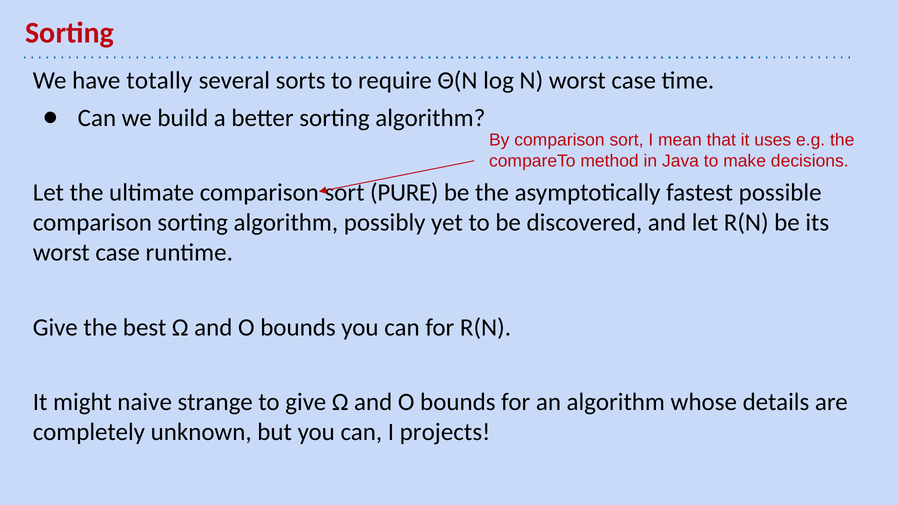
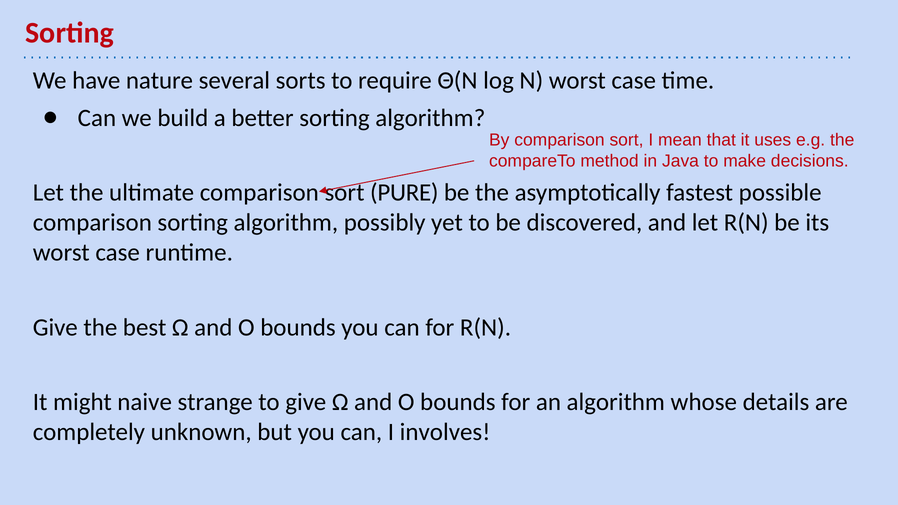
totally: totally -> nature
projects: projects -> involves
